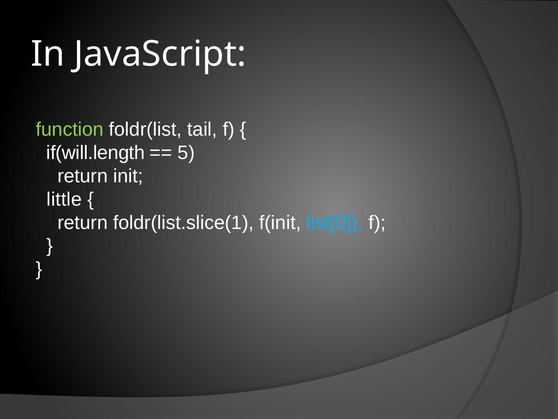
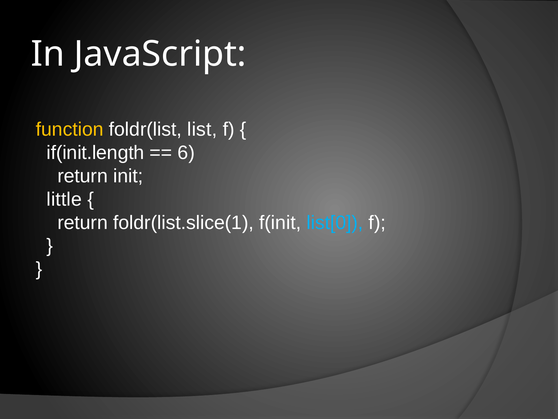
function colour: light green -> yellow
tail: tail -> list
if(will.length: if(will.length -> if(init.length
5: 5 -> 6
